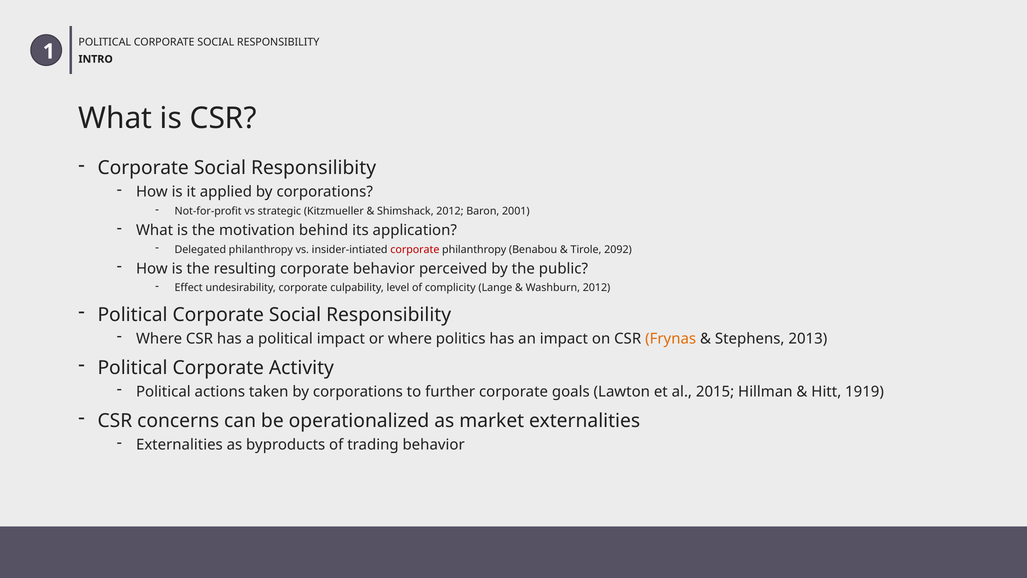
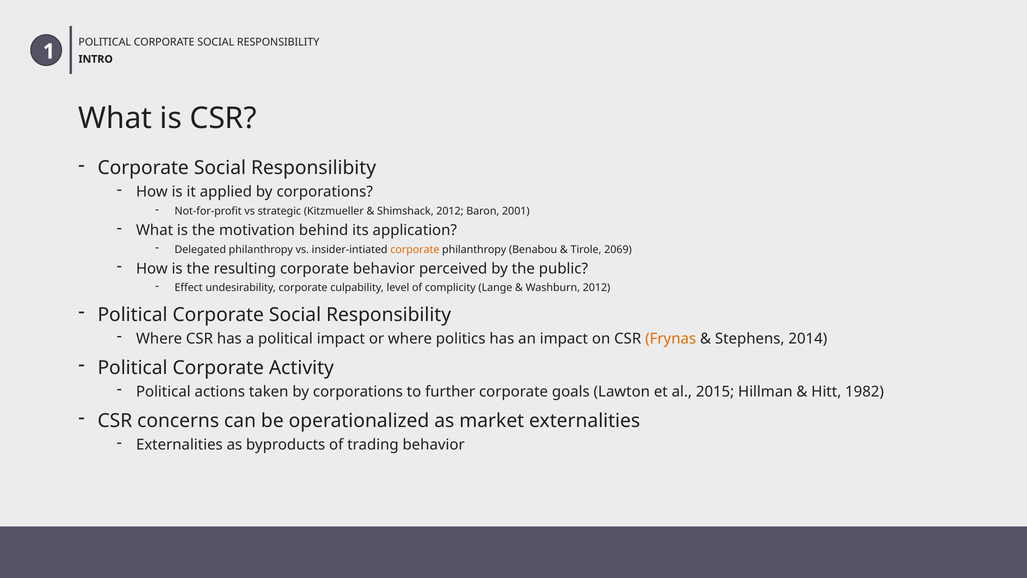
corporate at (415, 249) colour: red -> orange
2092: 2092 -> 2069
2013: 2013 -> 2014
1919: 1919 -> 1982
